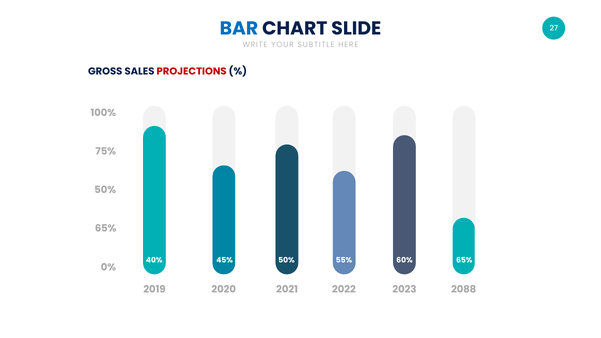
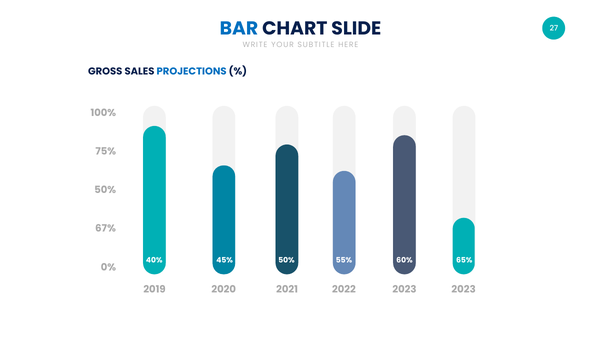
PROJECTIONS colour: red -> blue
65% at (106, 229): 65% -> 67%
2088 at (464, 289): 2088 -> 2023
